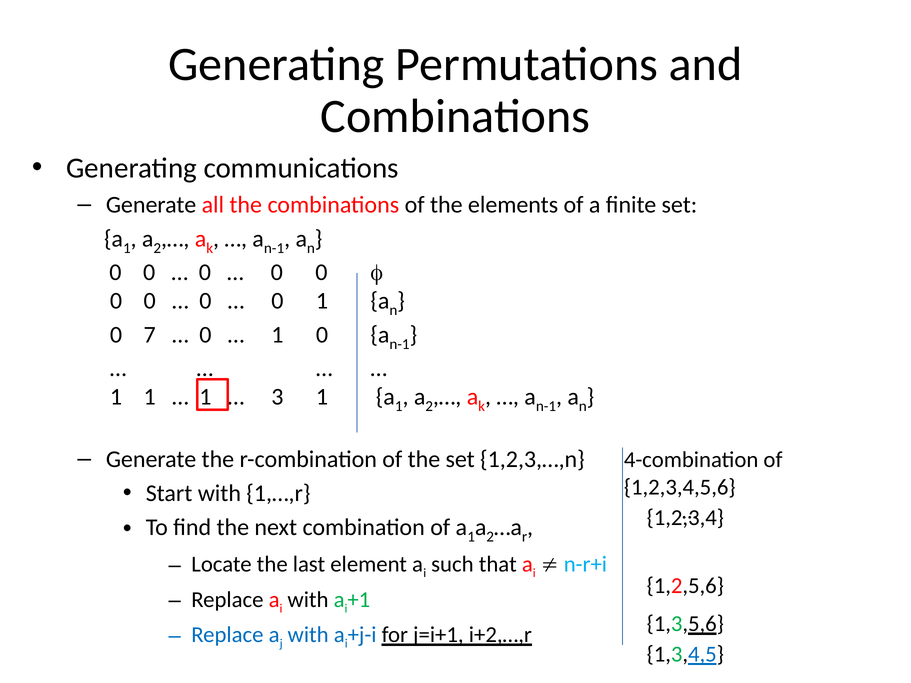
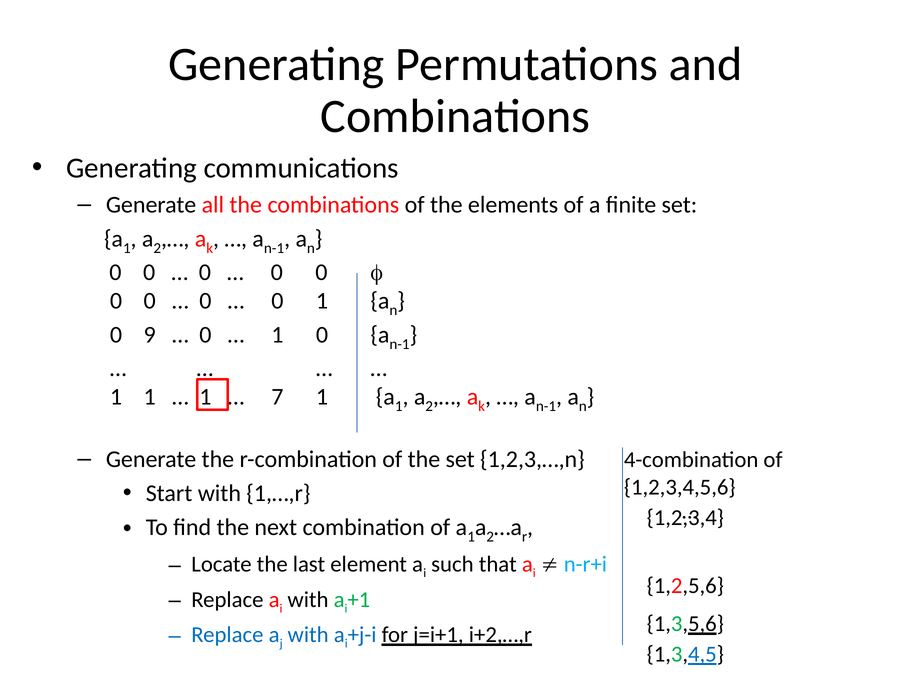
7: 7 -> 9
3: 3 -> 7
